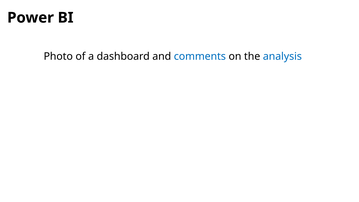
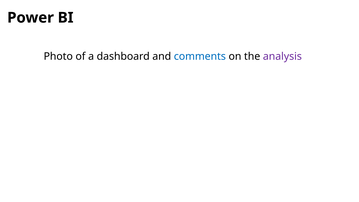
analysis colour: blue -> purple
